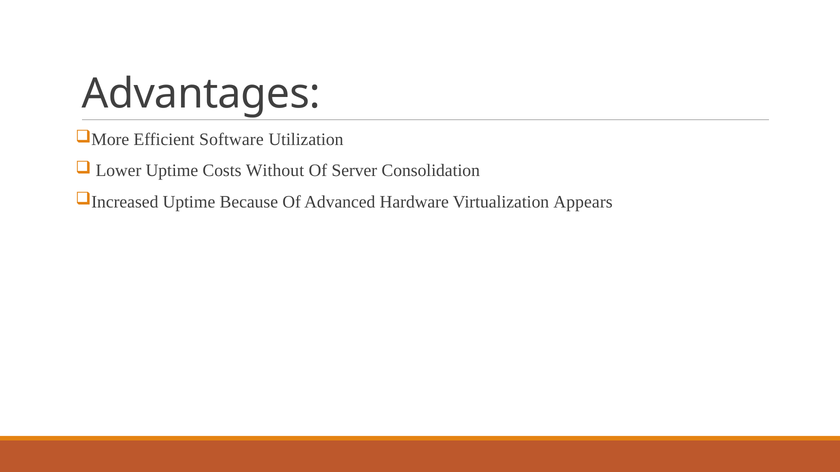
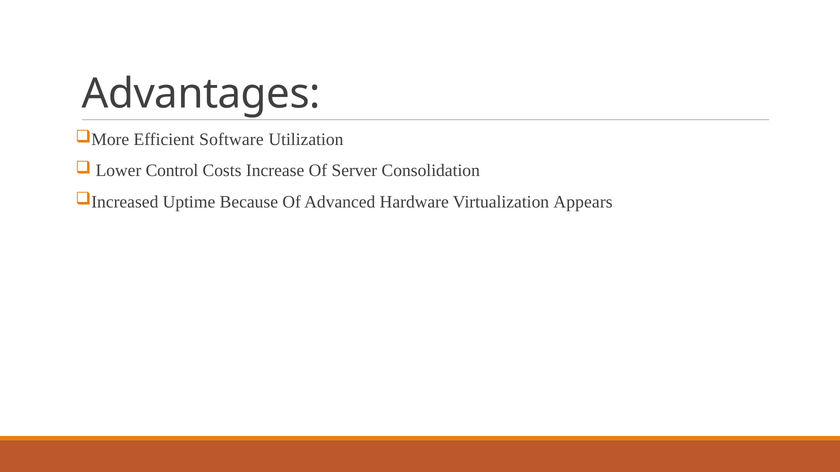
Lower Uptime: Uptime -> Control
Without: Without -> Increase
